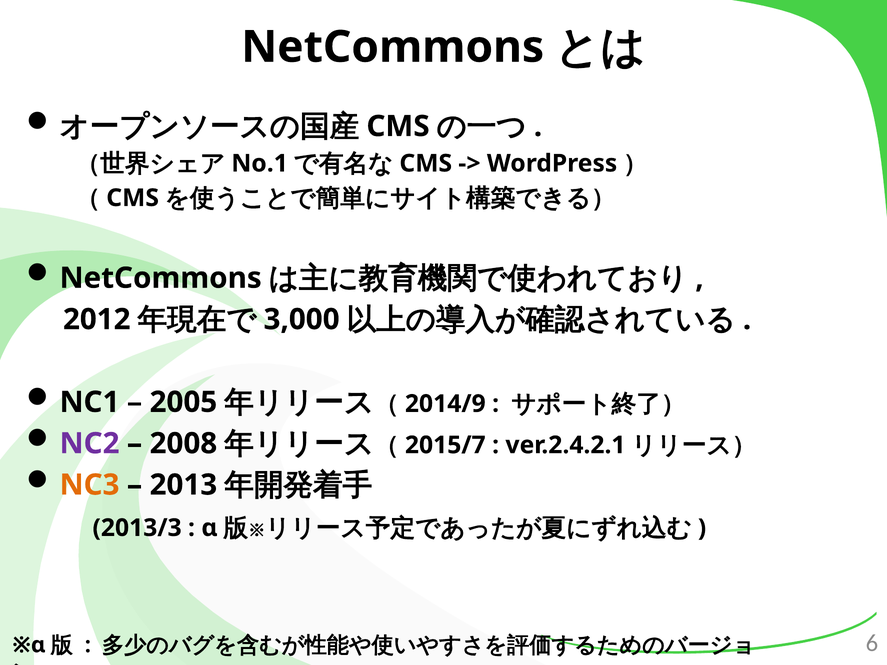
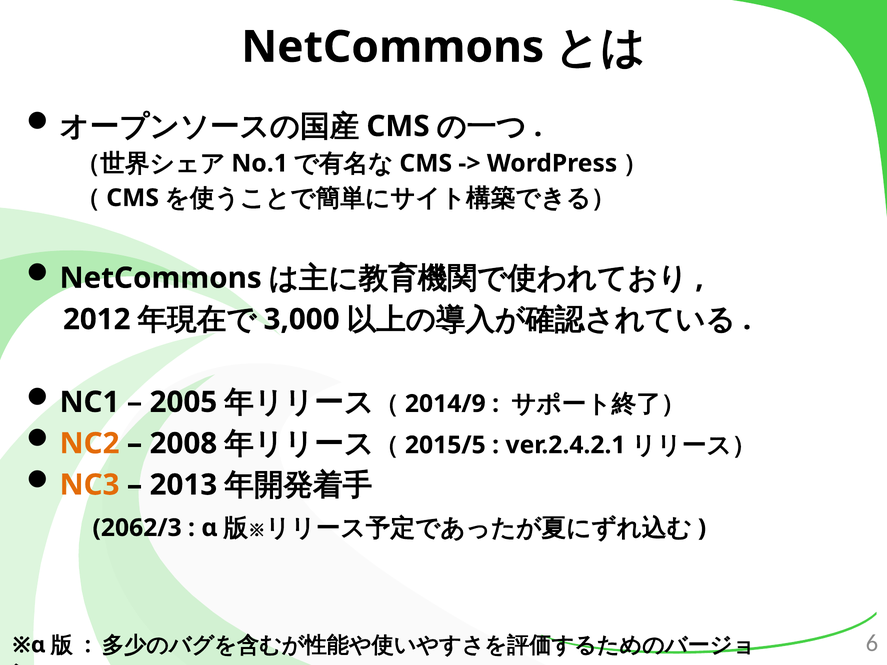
NC2 colour: purple -> orange
2015/7: 2015/7 -> 2015/5
2013/3: 2013/3 -> 2062/3
